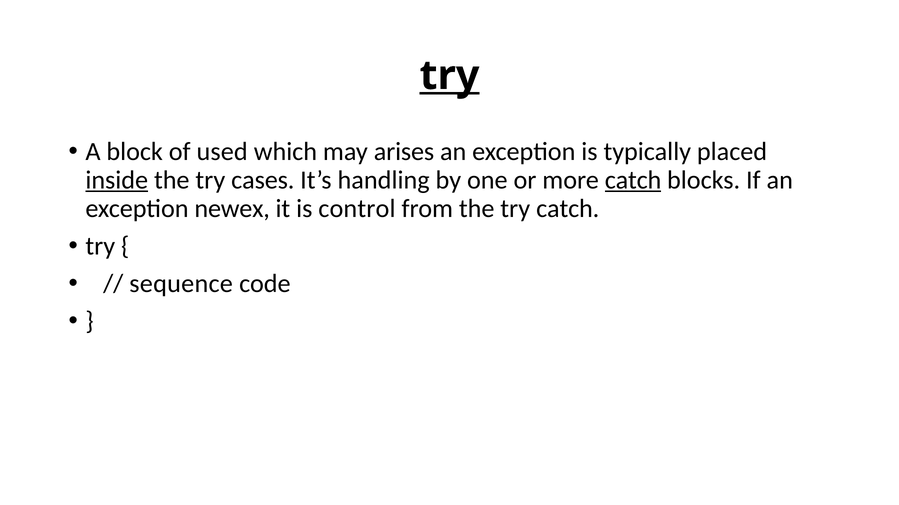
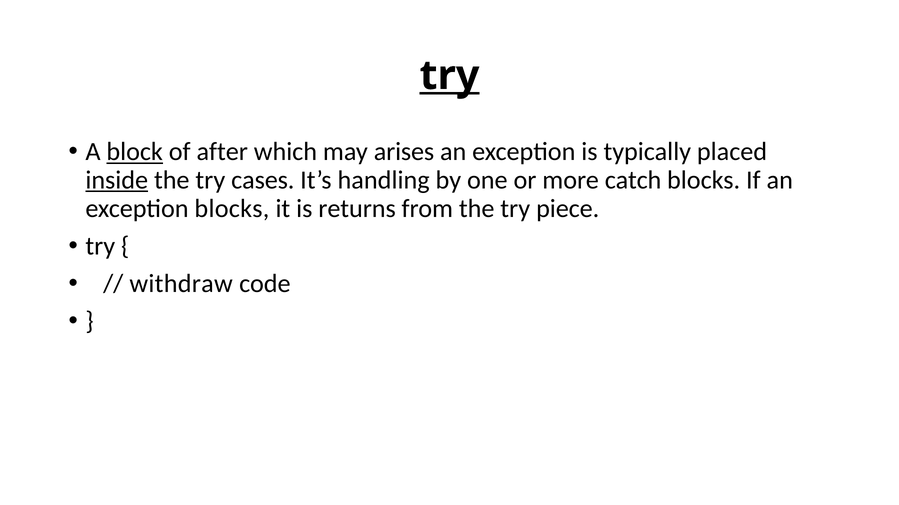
block underline: none -> present
used: used -> after
catch at (633, 180) underline: present -> none
exception newex: newex -> blocks
control: control -> returns
try catch: catch -> piece
sequence: sequence -> withdraw
